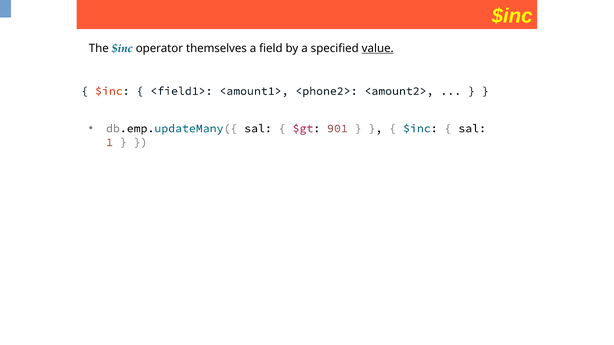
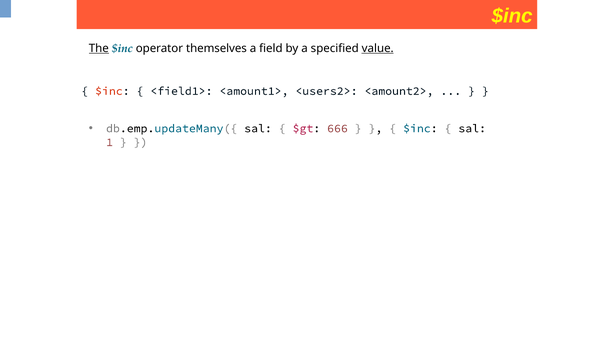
The underline: none -> present
<phone2>: <phone2> -> <users2>
901: 901 -> 666
